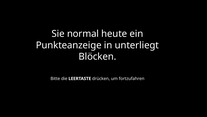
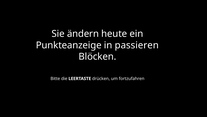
normal: normal -> ändern
unterliegt: unterliegt -> passieren
